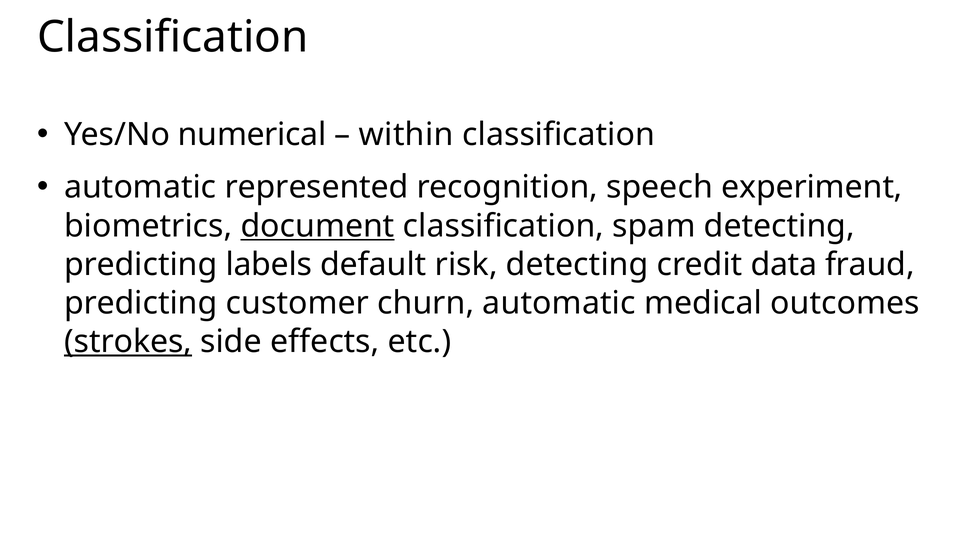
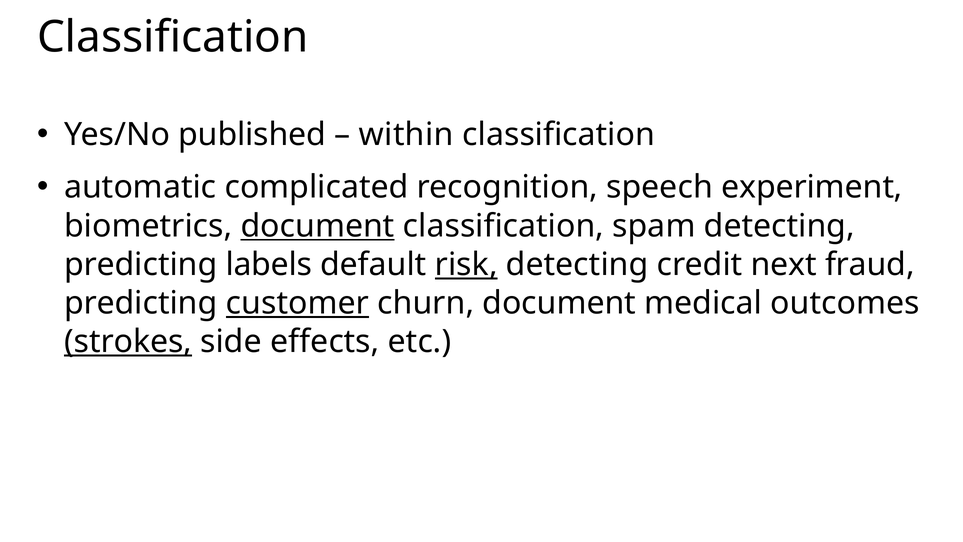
numerical: numerical -> published
represented: represented -> complicated
risk underline: none -> present
data: data -> next
customer underline: none -> present
churn automatic: automatic -> document
